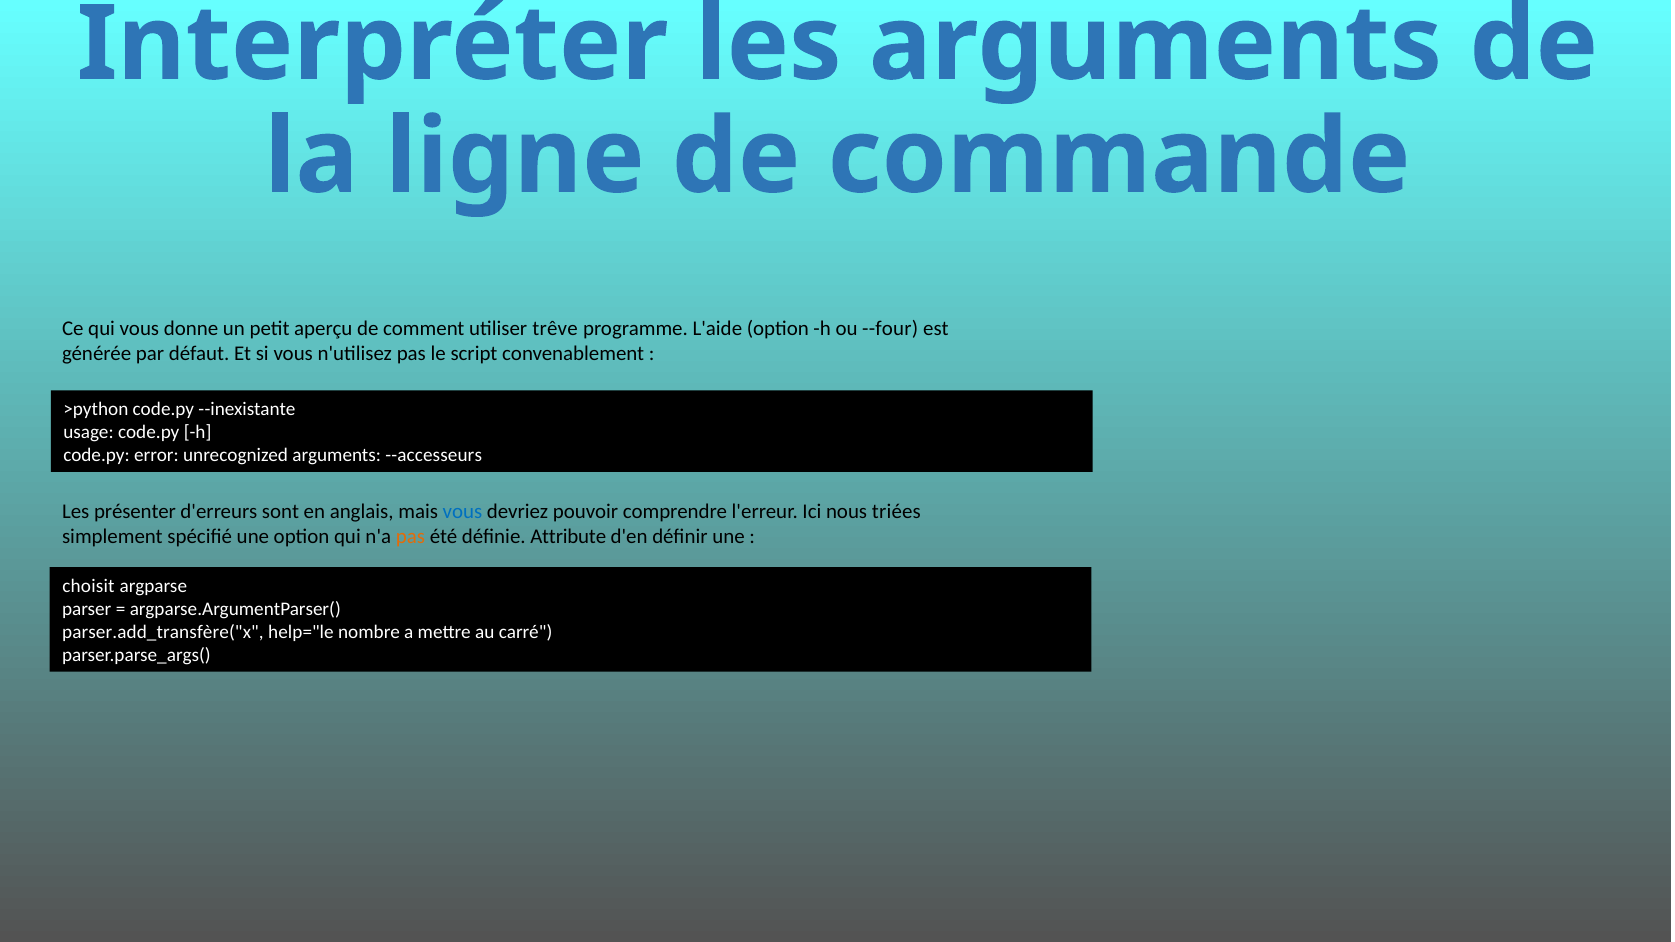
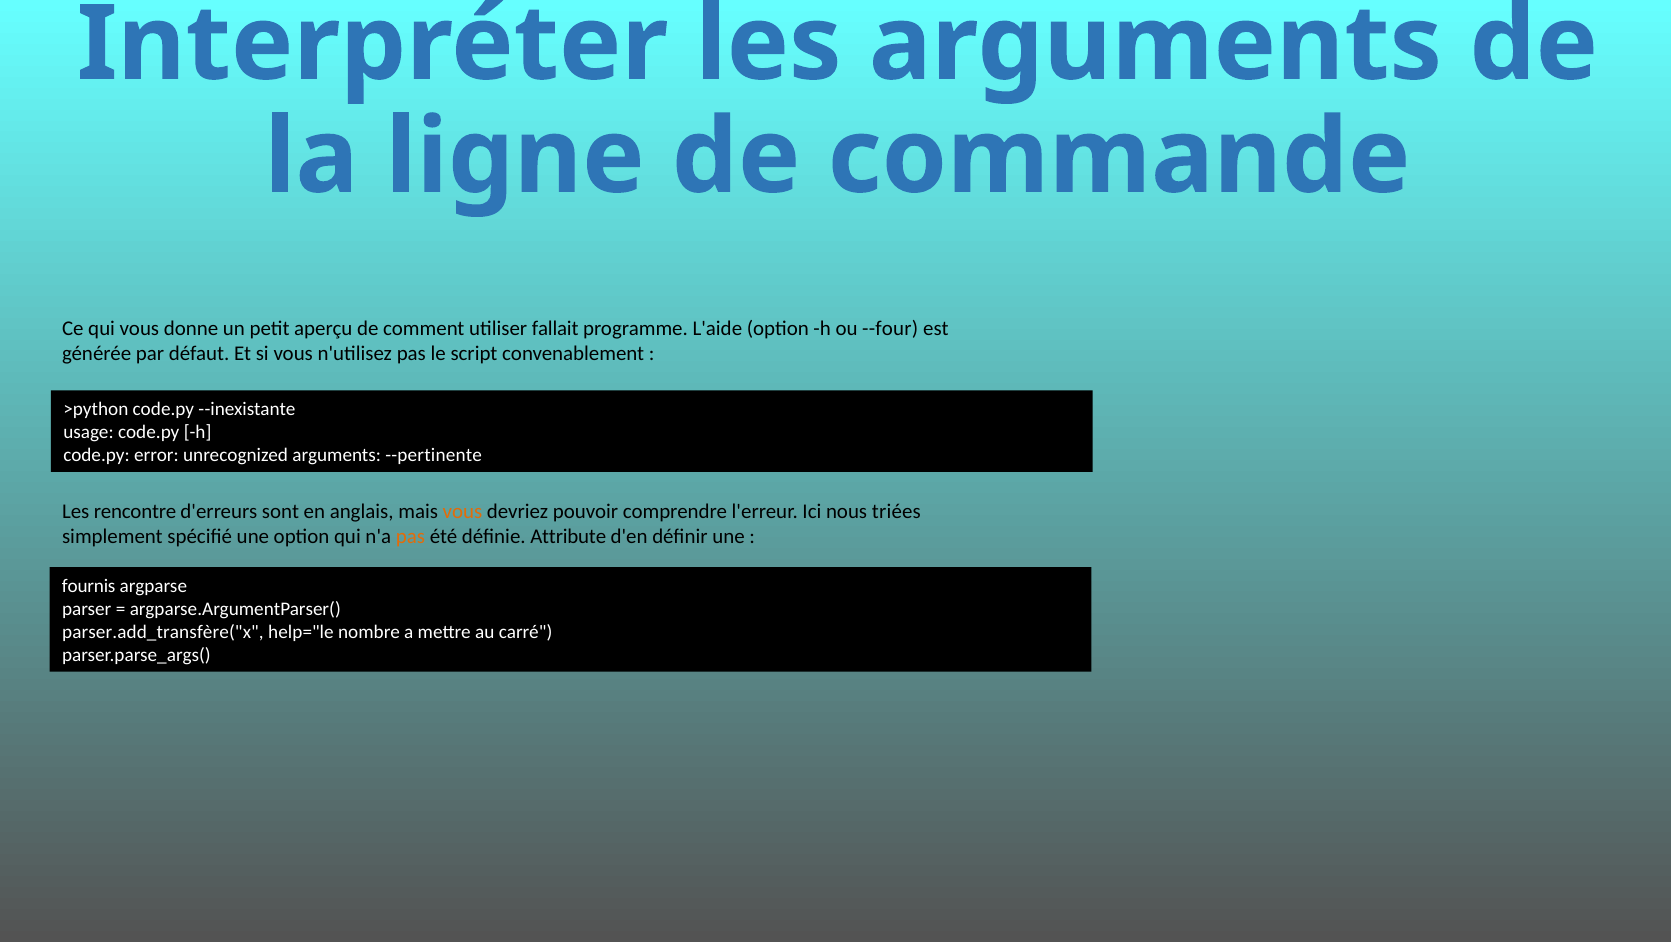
trêve: trêve -> fallait
--accesseurs: --accesseurs -> --pertinente
présenter: présenter -> rencontre
vous at (462, 512) colour: blue -> orange
choisit: choisit -> fournis
